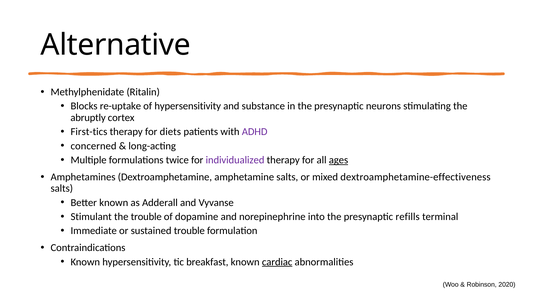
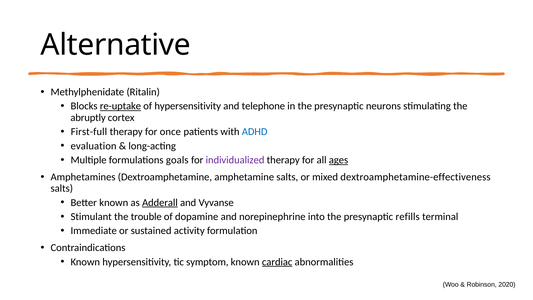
re-uptake underline: none -> present
substance: substance -> telephone
First-tics: First-tics -> First-full
diets: diets -> once
ADHD colour: purple -> blue
concerned: concerned -> evaluation
twice: twice -> goals
Adderall underline: none -> present
sustained trouble: trouble -> activity
breakfast: breakfast -> symptom
